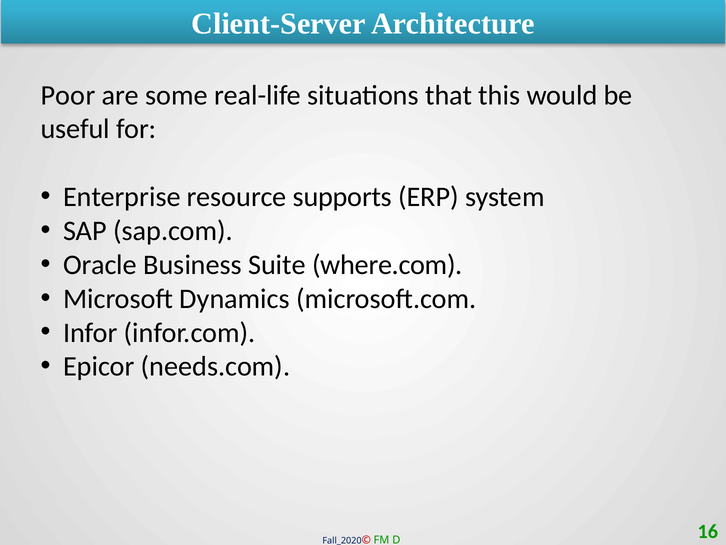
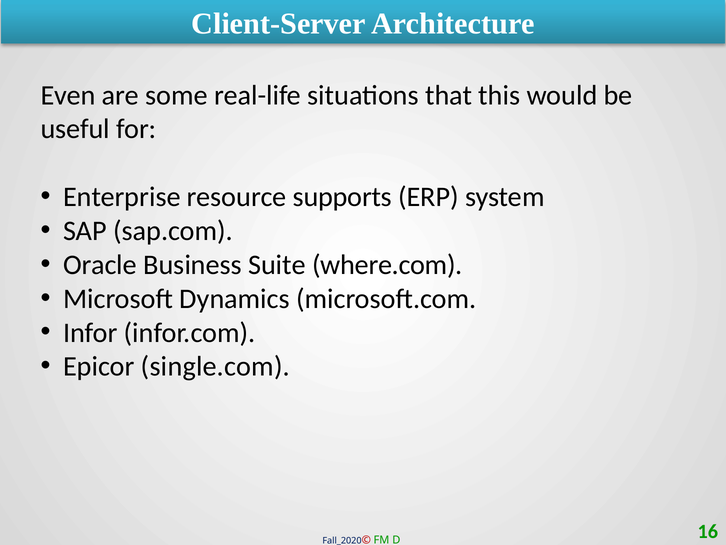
Poor: Poor -> Even
needs.com: needs.com -> single.com
